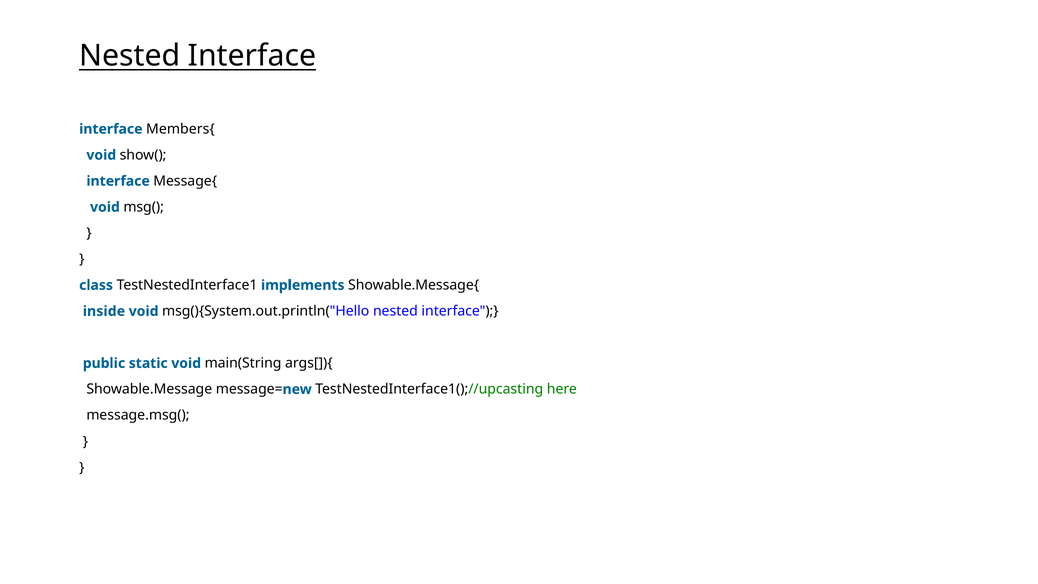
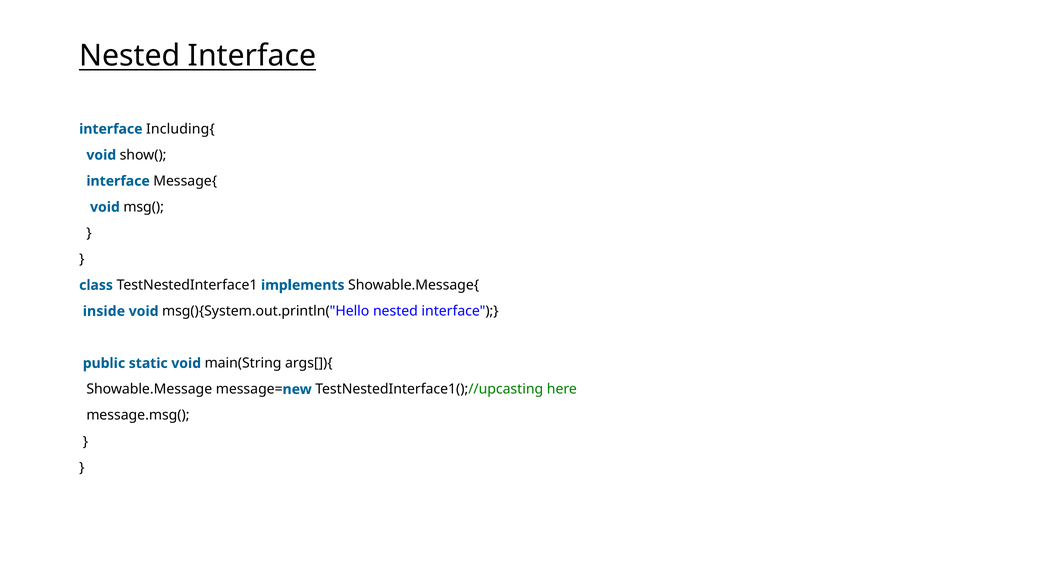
Members{: Members{ -> Including{
